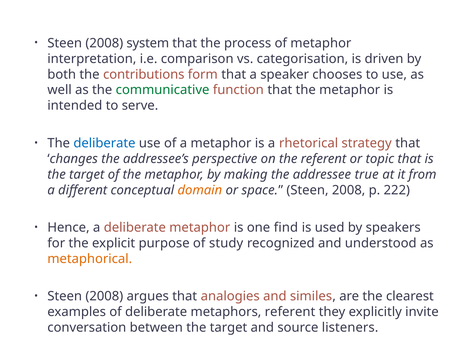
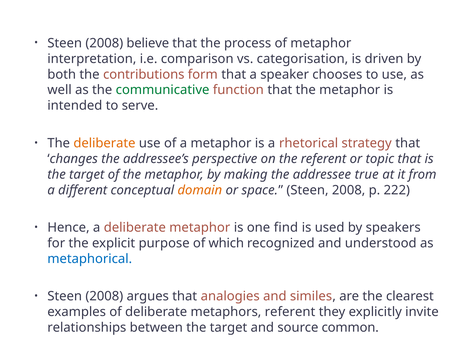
system: system -> believe
deliberate at (104, 143) colour: blue -> orange
study: study -> which
metaphorical colour: orange -> blue
conversation: conversation -> relationships
listeners: listeners -> common
